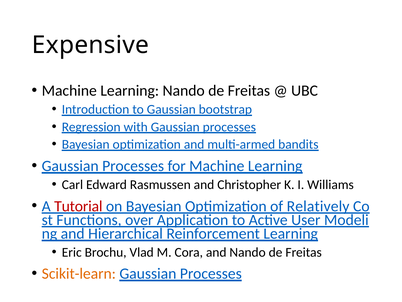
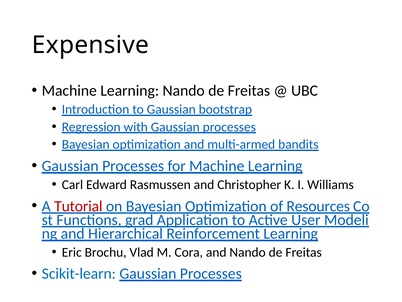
Relatively: Relatively -> Resources
over: over -> grad
Scikit-learn colour: orange -> blue
